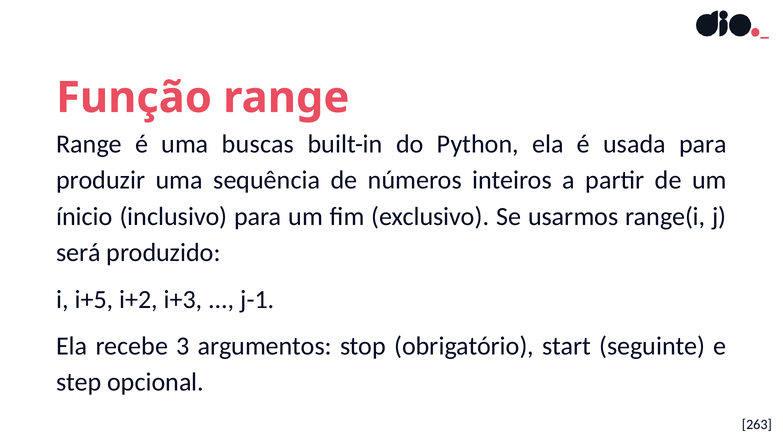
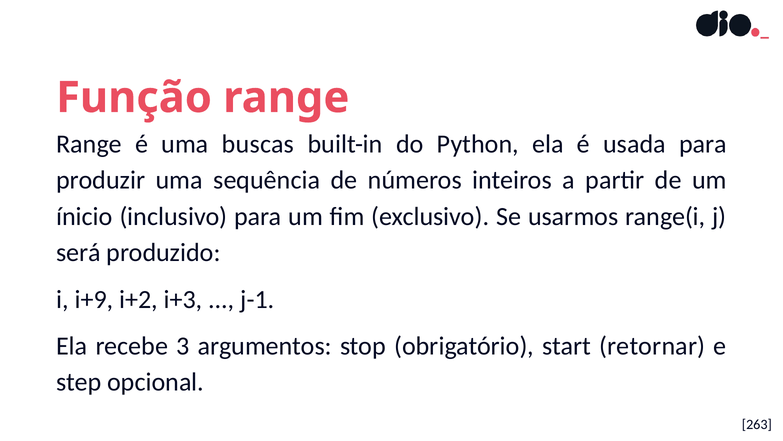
i+5: i+5 -> i+9
seguinte: seguinte -> retornar
